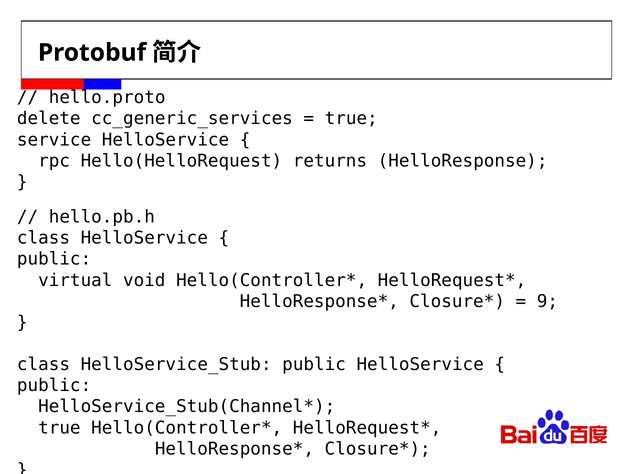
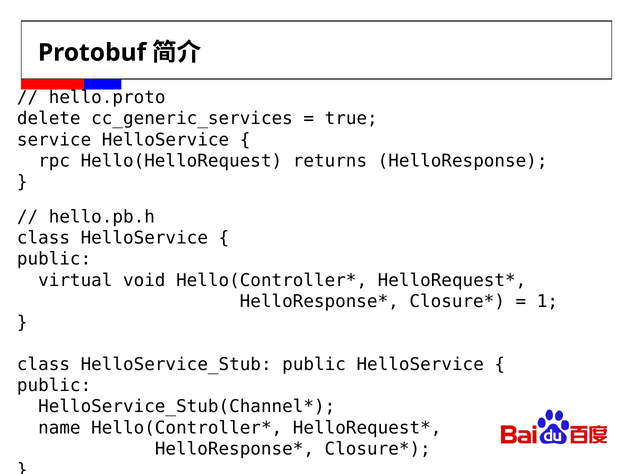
9: 9 -> 1
true at (59, 428): true -> name
